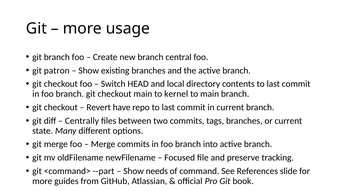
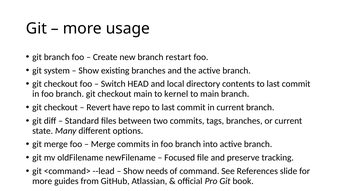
central: central -> restart
patron: patron -> system
Centrally: Centrally -> Standard
--part: --part -> --lead
